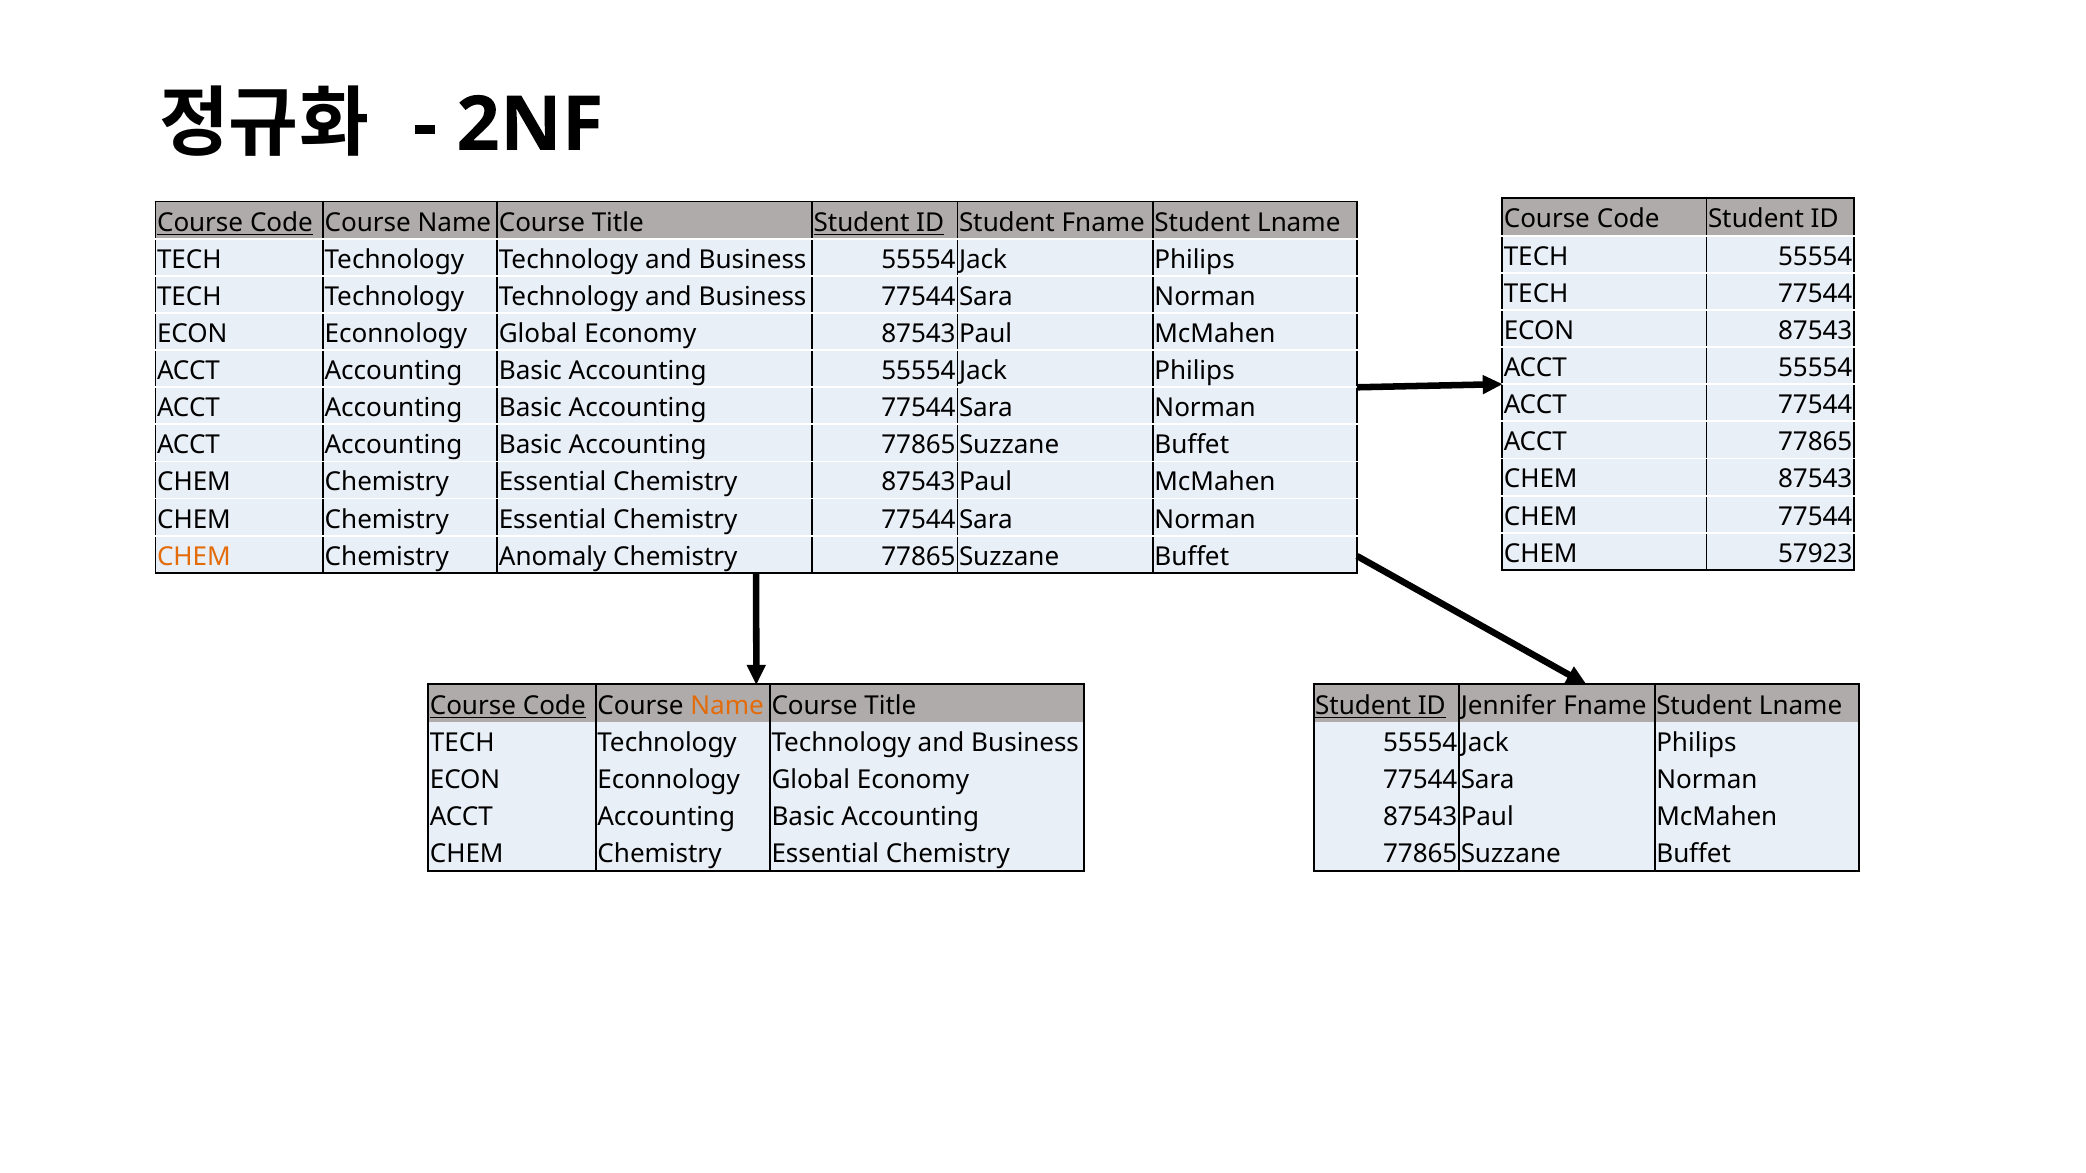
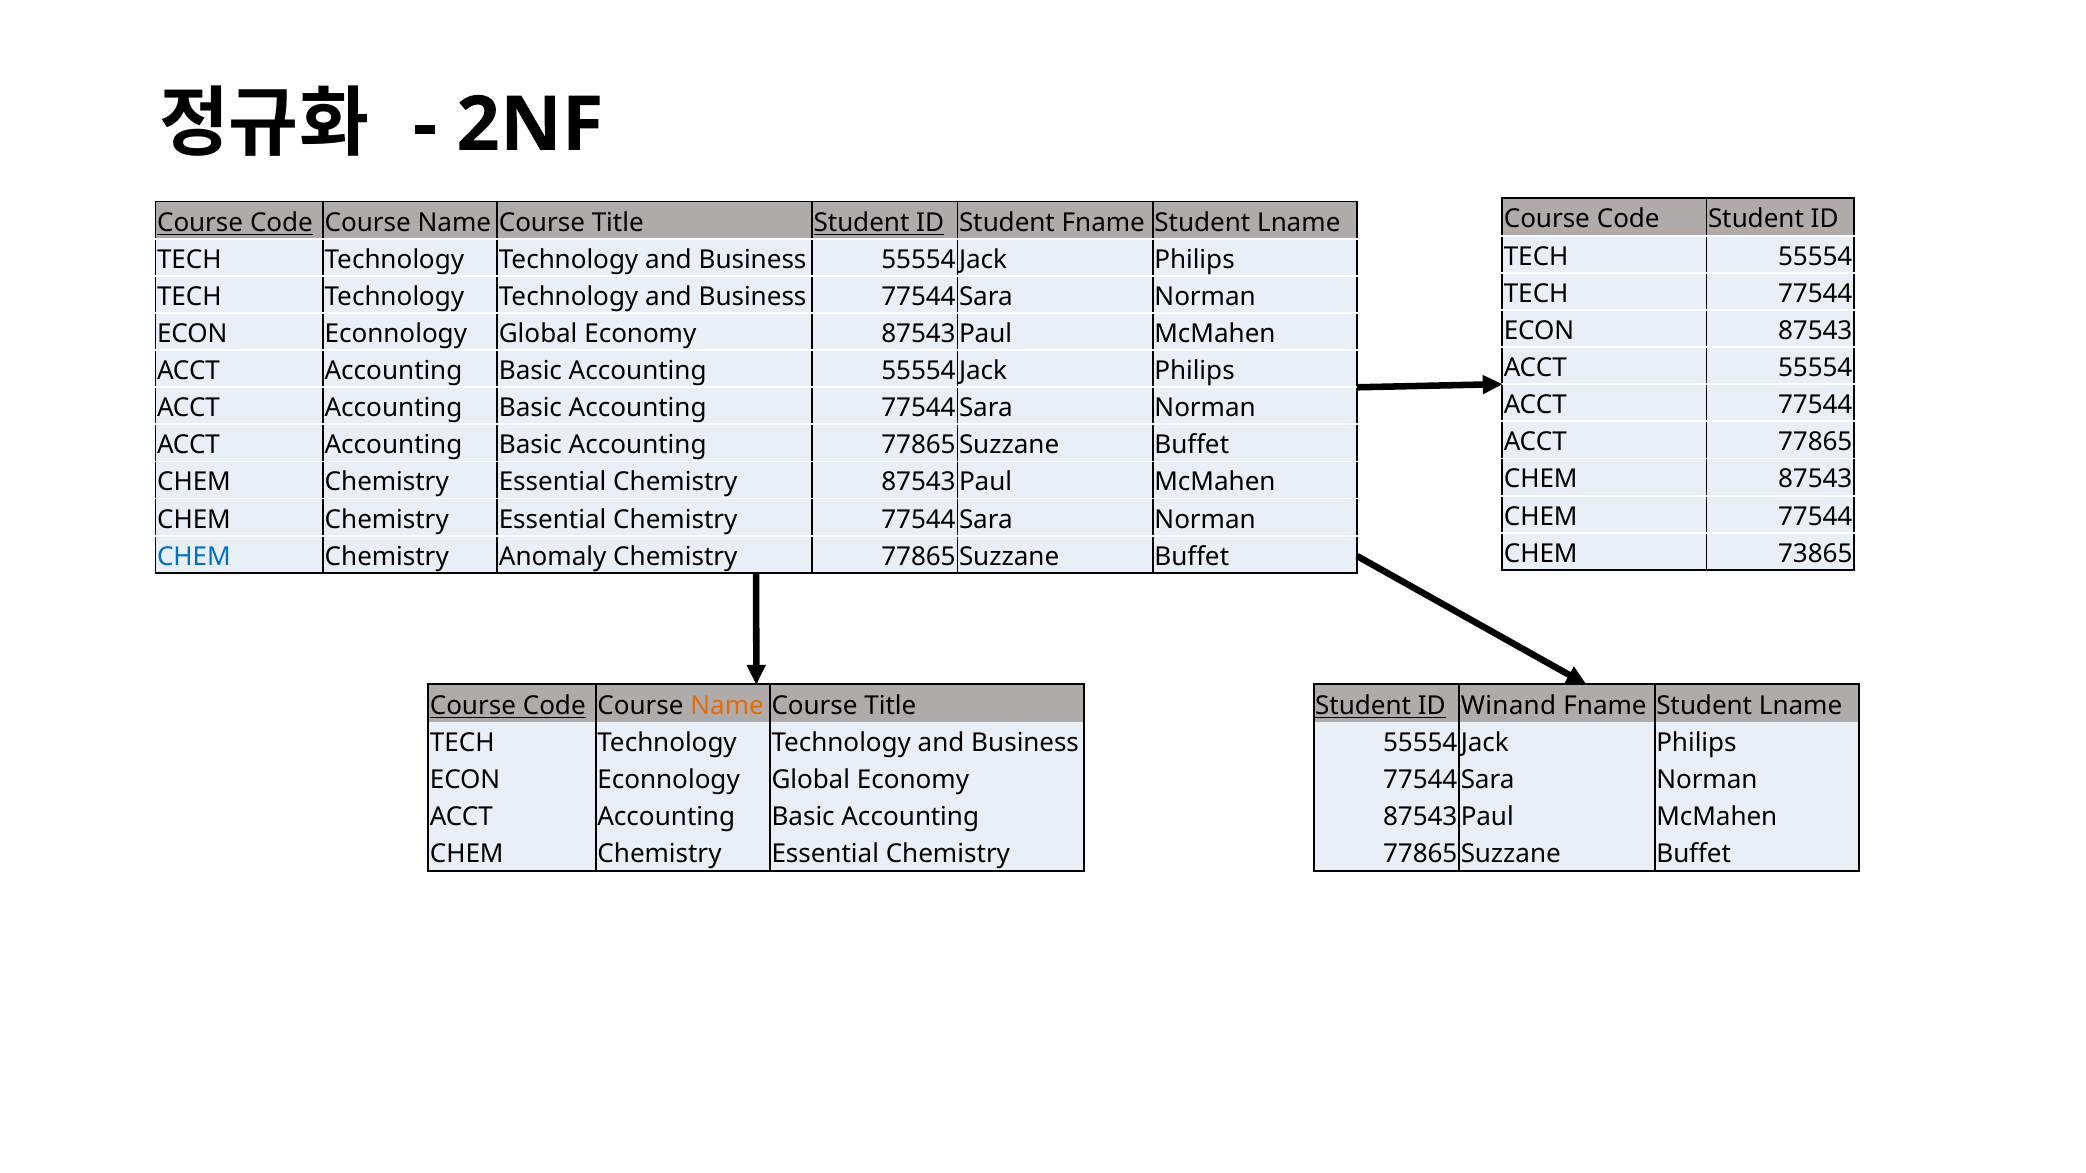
57923: 57923 -> 73865
CHEM at (194, 557) colour: orange -> blue
Jennifer: Jennifer -> Winand
